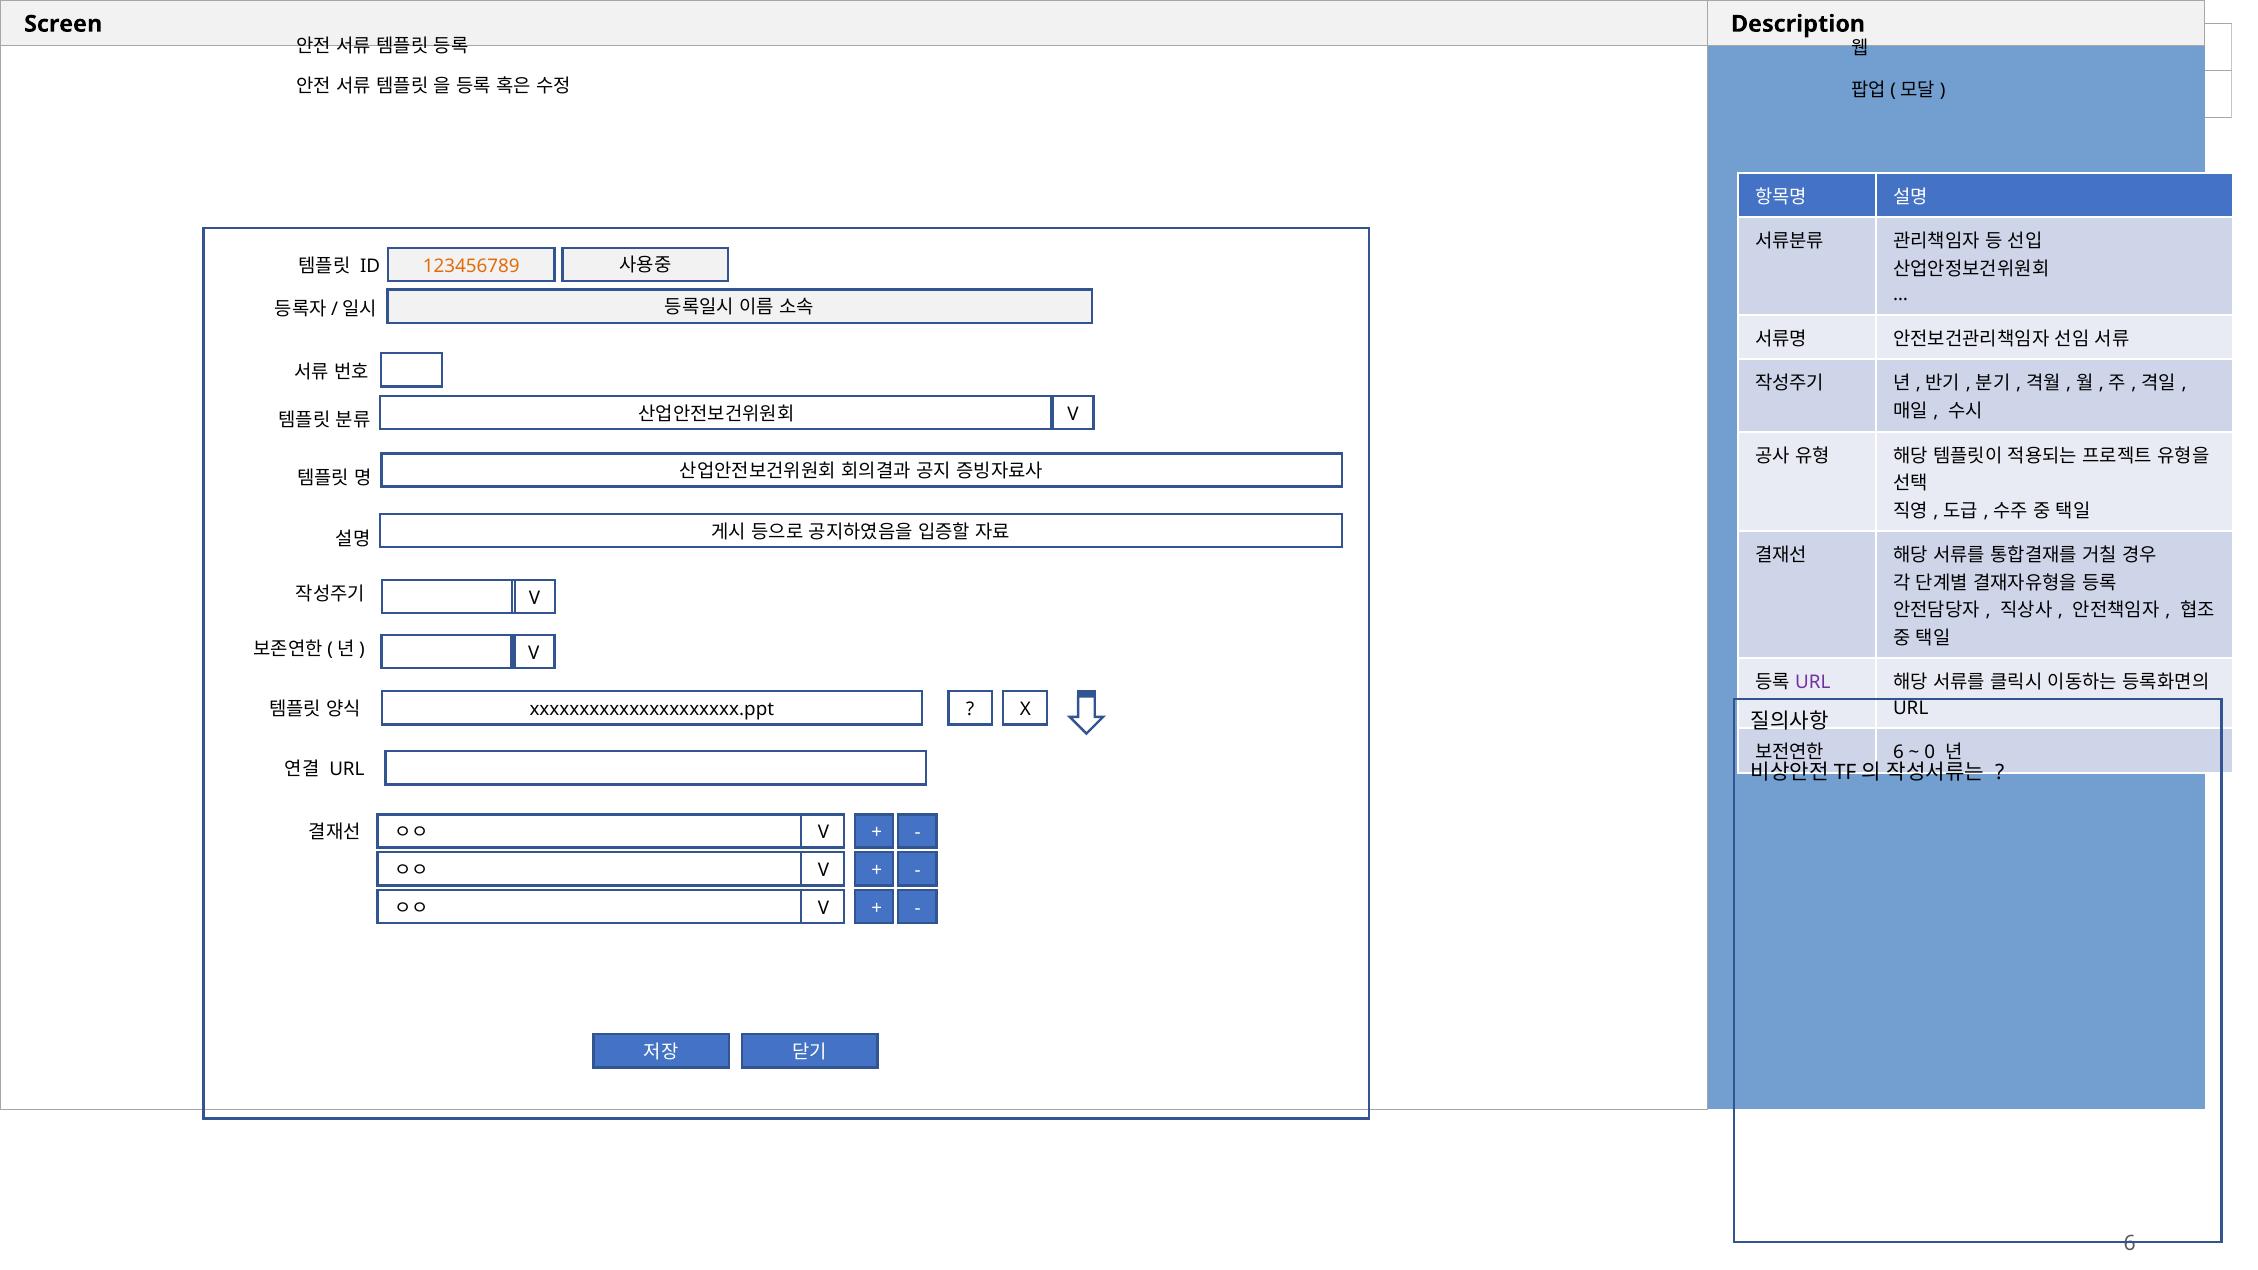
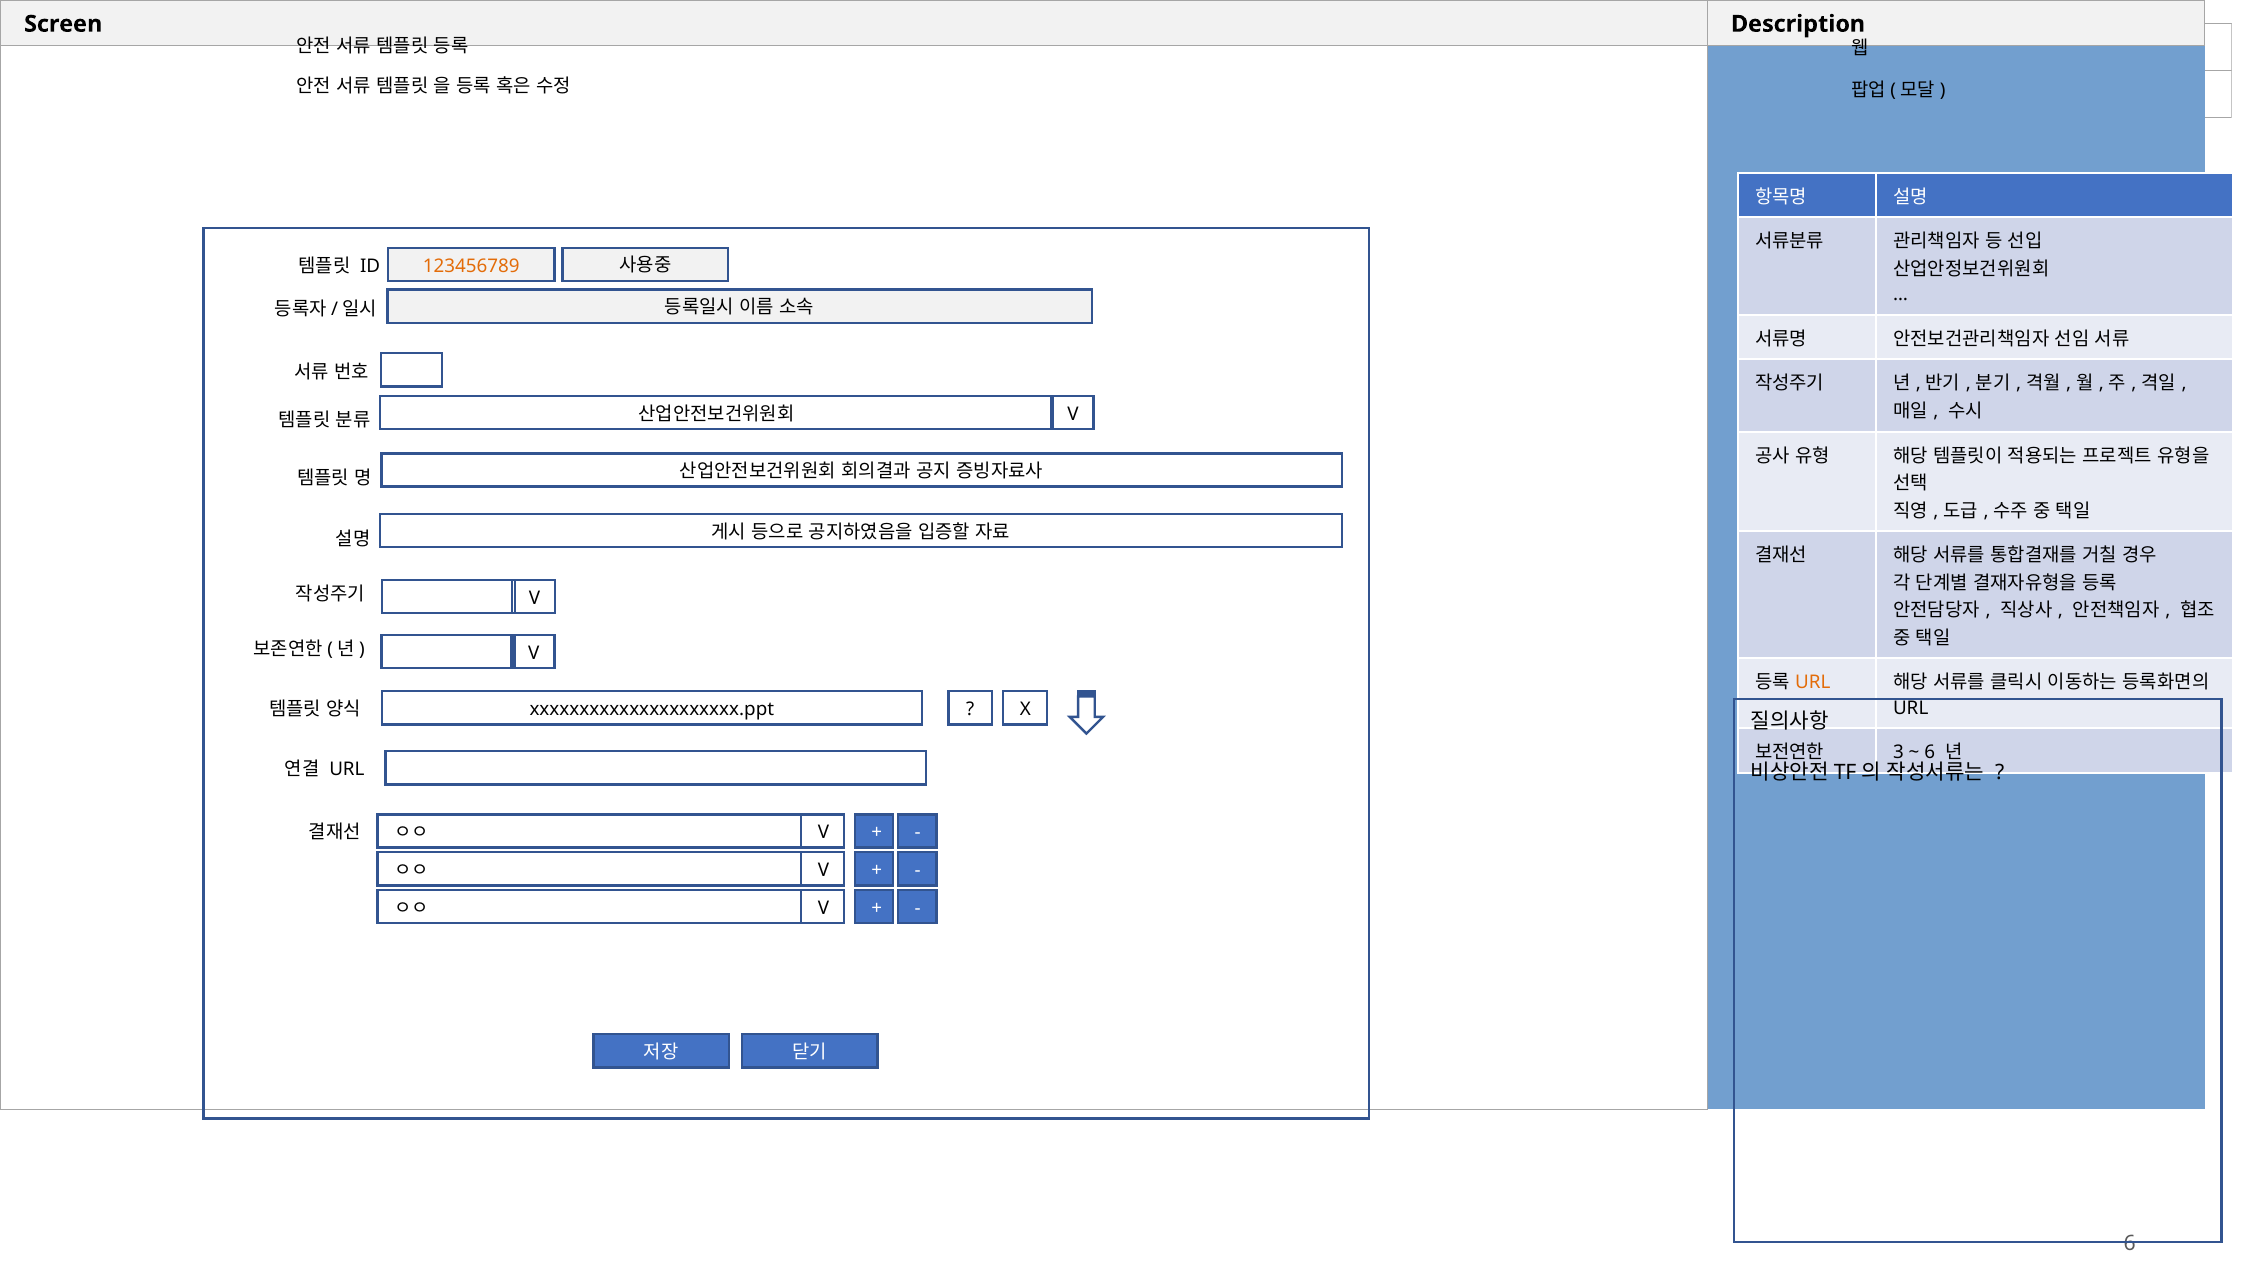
URL at (1813, 682) colour: purple -> orange
6 at (1899, 753): 6 -> 3
0 at (1930, 753): 0 -> 6
